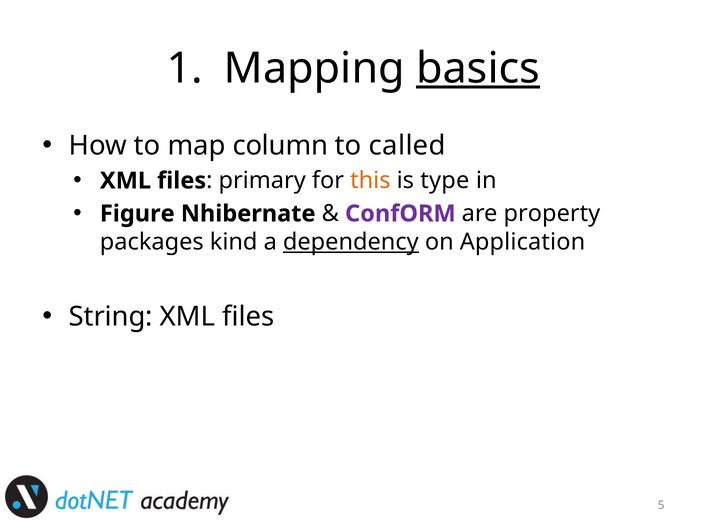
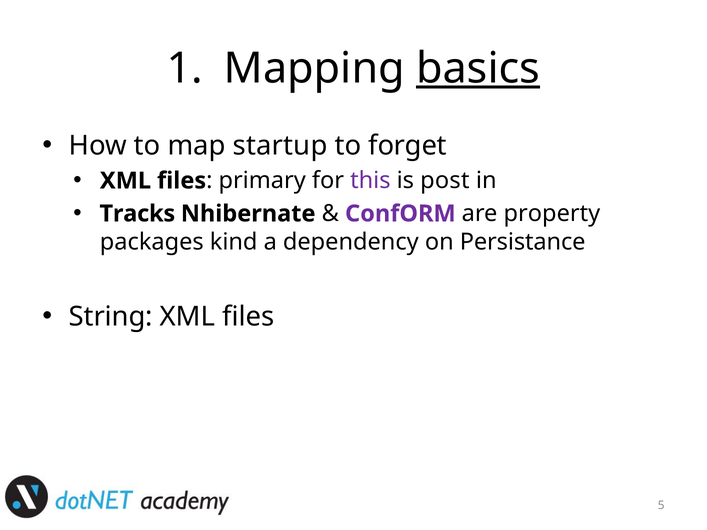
column: column -> startup
called: called -> forget
this colour: orange -> purple
type: type -> post
Figure: Figure -> Tracks
dependency underline: present -> none
Application: Application -> Persistance
